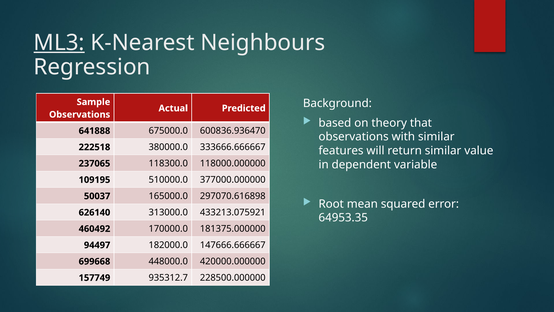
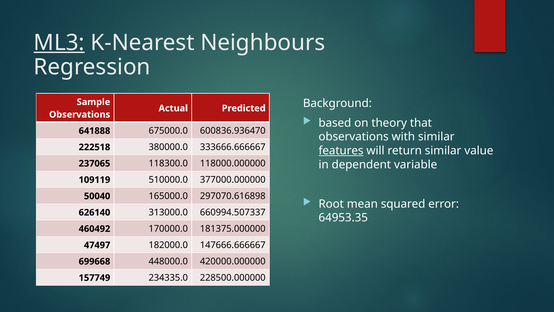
features underline: none -> present
109195: 109195 -> 109119
50037: 50037 -> 50040
433213.075921: 433213.075921 -> 660994.507337
94497: 94497 -> 47497
935312.7: 935312.7 -> 234335.0
